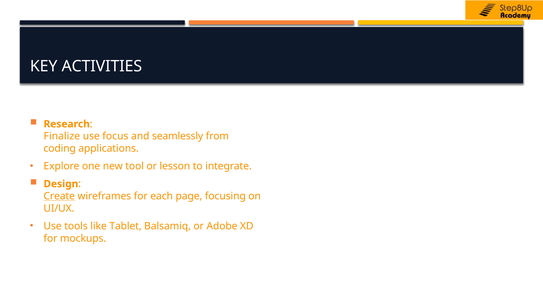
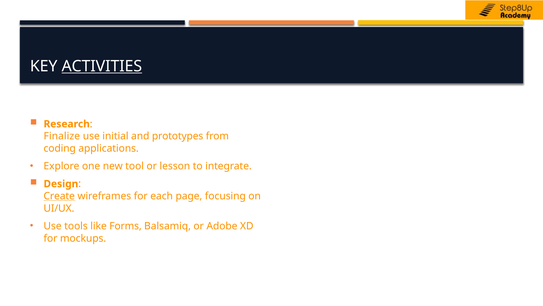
ACTIVITIES underline: none -> present
focus: focus -> initial
seamlessly: seamlessly -> prototypes
Tablet: Tablet -> Forms
